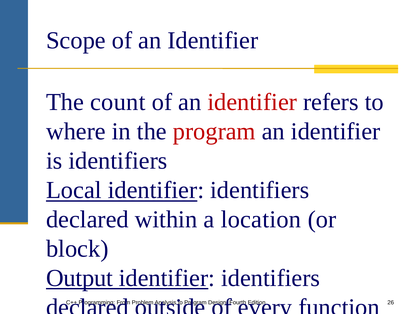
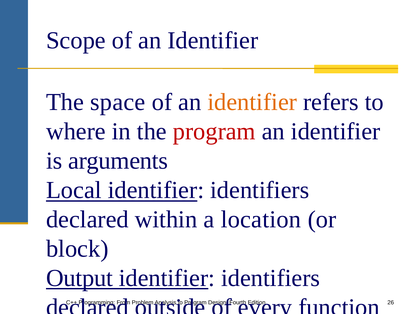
count: count -> space
identifier at (252, 102) colour: red -> orange
is identifiers: identifiers -> arguments
